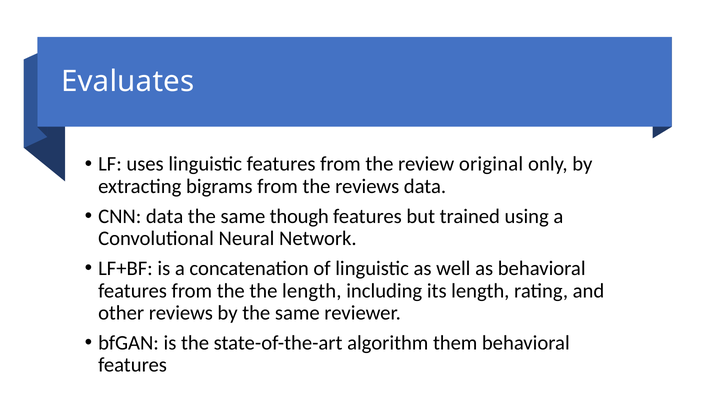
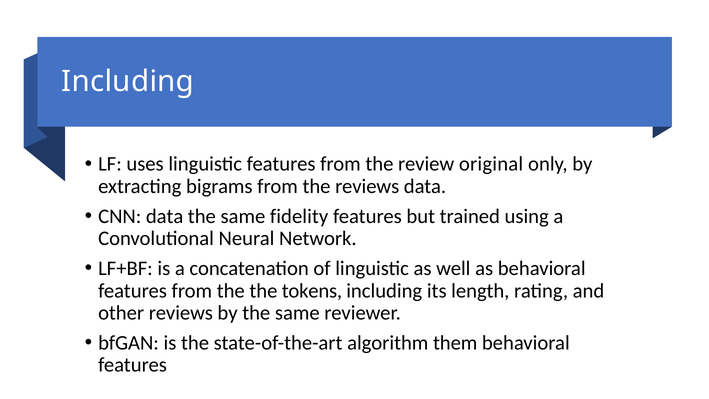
Evaluates at (128, 82): Evaluates -> Including
though: though -> fidelity
the length: length -> tokens
